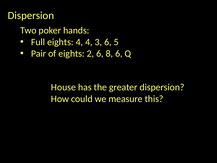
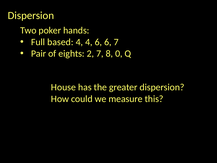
Full eights: eights -> based
4 3: 3 -> 6
6 5: 5 -> 7
2 6: 6 -> 7
8 6: 6 -> 0
